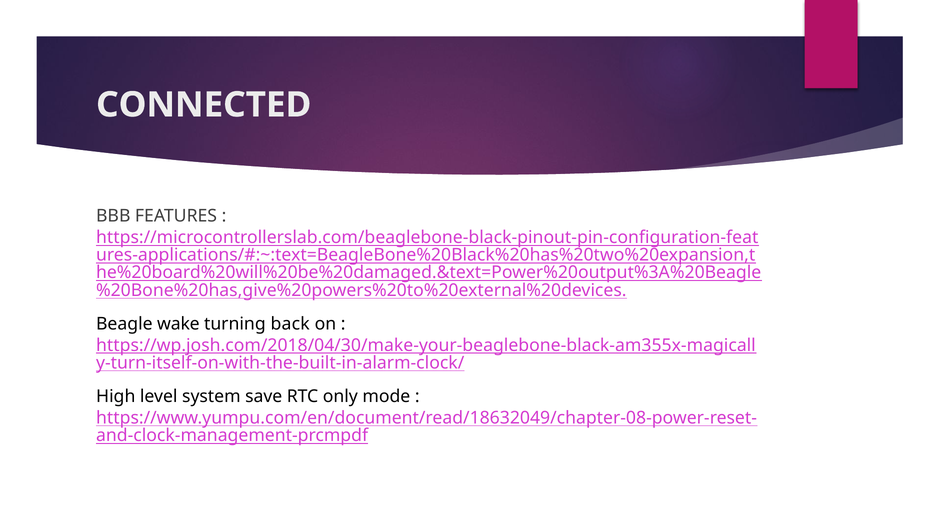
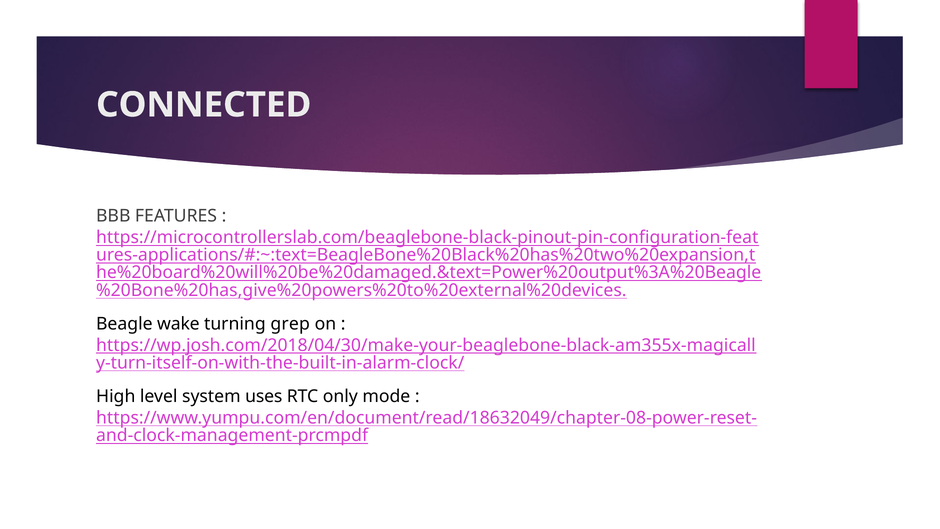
back: back -> grep
save: save -> uses
